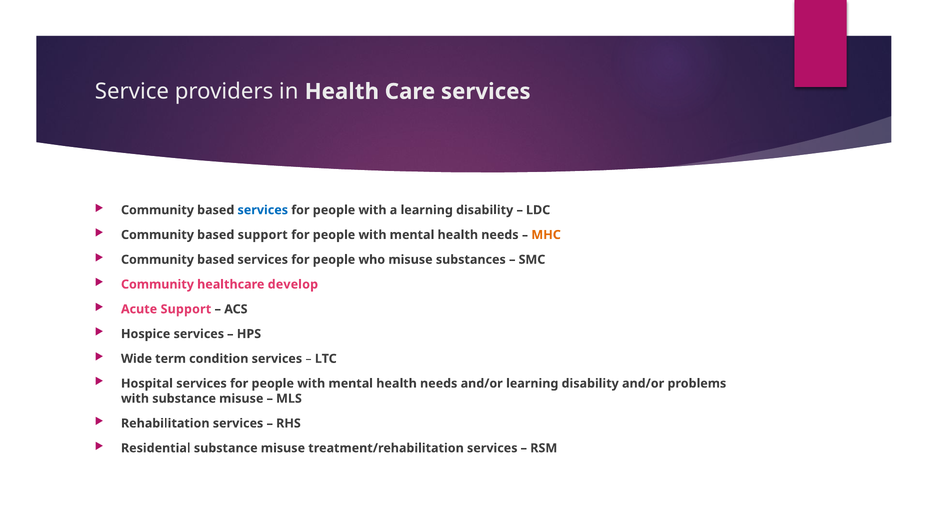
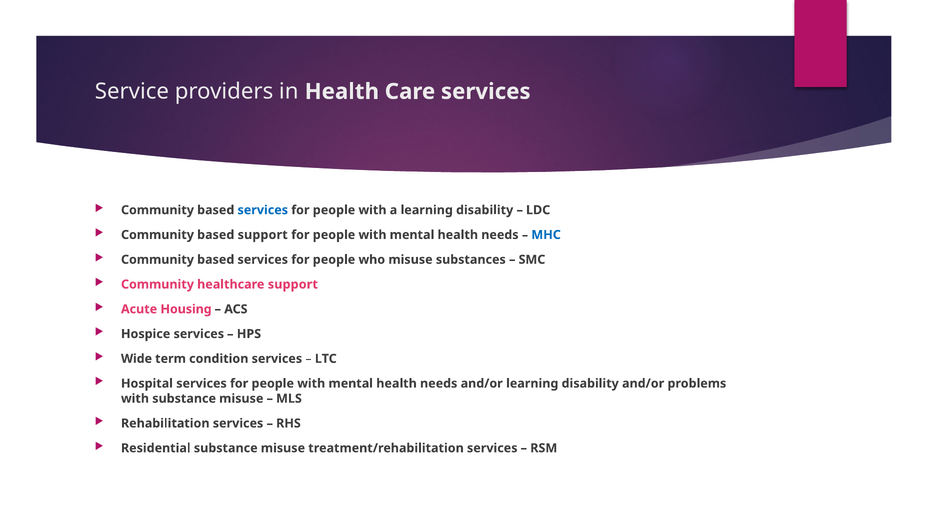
MHC colour: orange -> blue
healthcare develop: develop -> support
Acute Support: Support -> Housing
